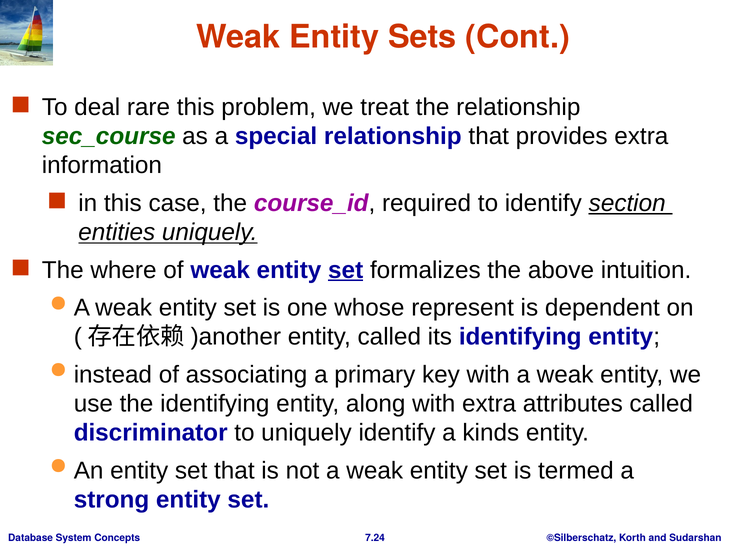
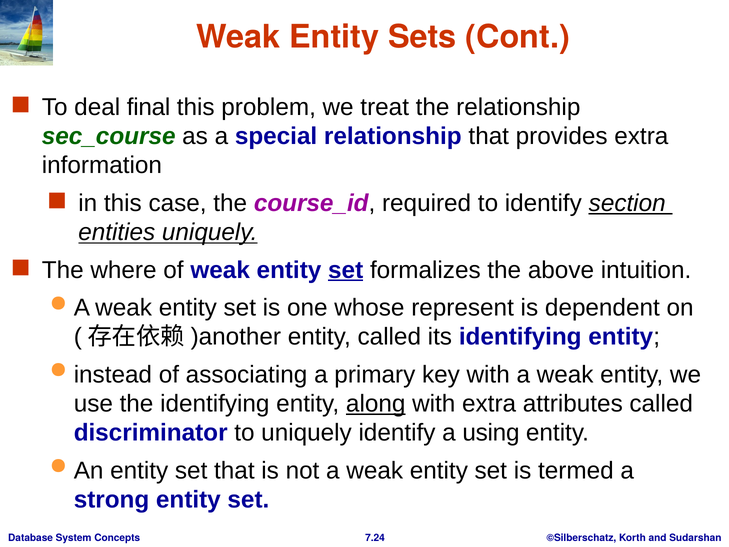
rare: rare -> final
along underline: none -> present
kinds: kinds -> using
